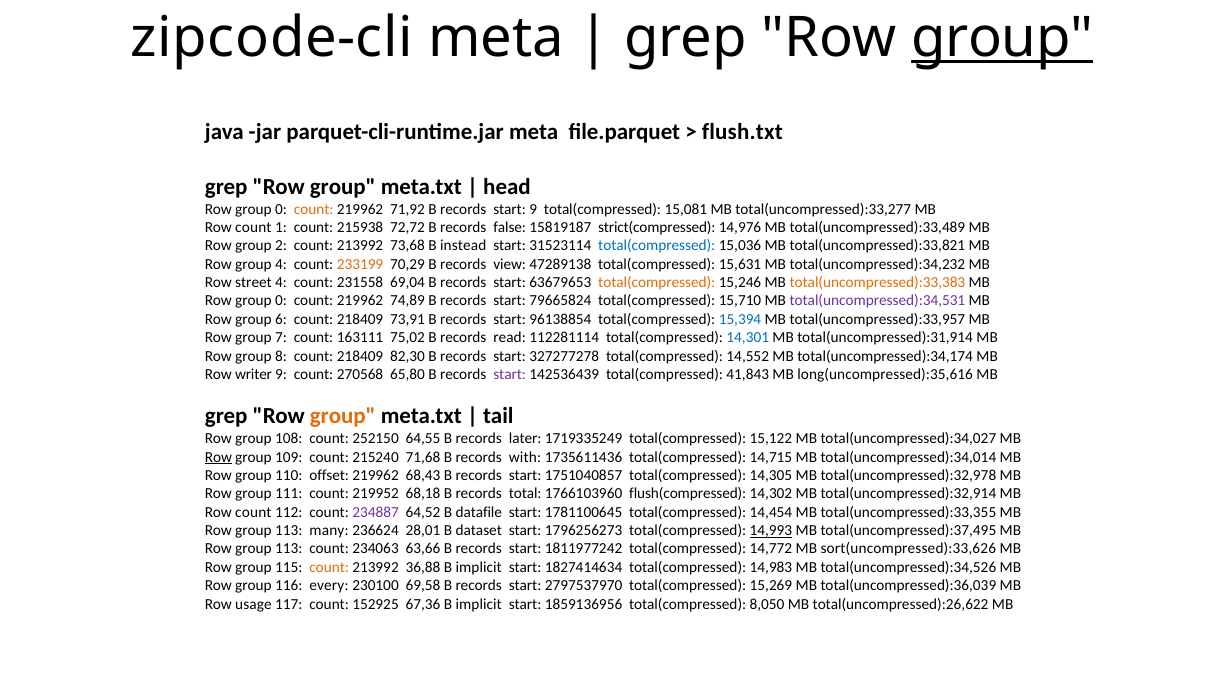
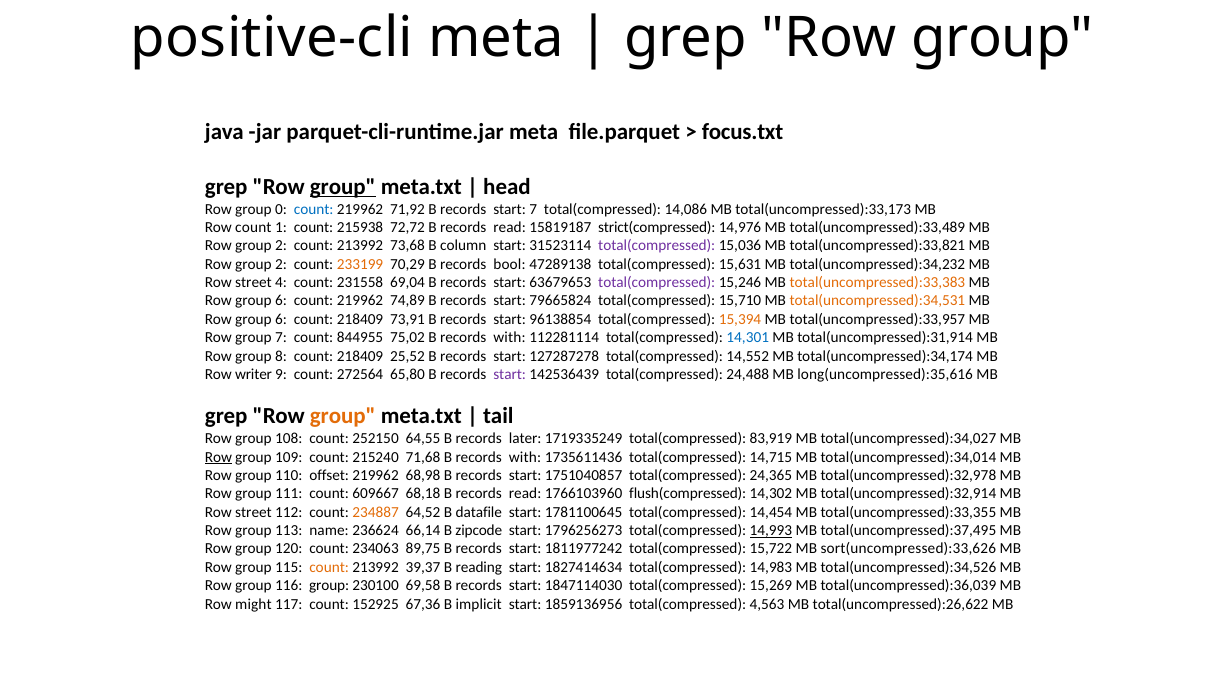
zipcode-cli: zipcode-cli -> positive-cli
group at (1002, 38) underline: present -> none
flush.txt: flush.txt -> focus.txt
group at (343, 187) underline: none -> present
count at (314, 209) colour: orange -> blue
start 9: 9 -> 7
15,081: 15,081 -> 14,086
total(uncompressed):33,277: total(uncompressed):33,277 -> total(uncompressed):33,173
72,72 B records false: false -> read
instead: instead -> column
total(compressed at (657, 246) colour: blue -> purple
4 at (281, 264): 4 -> 2
view: view -> bool
total(compressed at (657, 283) colour: orange -> purple
0 at (281, 301): 0 -> 6
total(uncompressed):34,531 colour: purple -> orange
15,394 colour: blue -> orange
163111: 163111 -> 844955
75,02 B records read: read -> with
82,30: 82,30 -> 25,52
327277278: 327277278 -> 127287278
270568: 270568 -> 272564
41,843: 41,843 -> 24,488
15,122: 15,122 -> 83,919
68,43: 68,43 -> 68,98
14,305: 14,305 -> 24,365
219952: 219952 -> 609667
68,18 B records total: total -> read
count at (253, 512): count -> street
234887 colour: purple -> orange
many: many -> name
28,01: 28,01 -> 66,14
dataset: dataset -> zipcode
113 at (289, 549): 113 -> 120
63,66: 63,66 -> 89,75
14,772: 14,772 -> 15,722
36,88: 36,88 -> 39,37
implicit at (479, 567): implicit -> reading
116 every: every -> group
2797537970: 2797537970 -> 1847114030
usage: usage -> might
8,050: 8,050 -> 4,563
